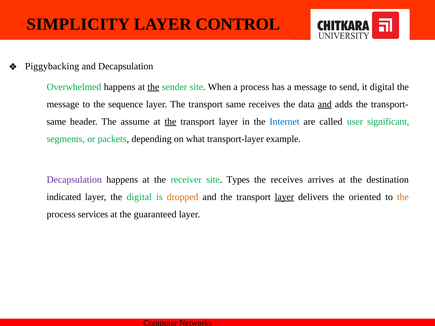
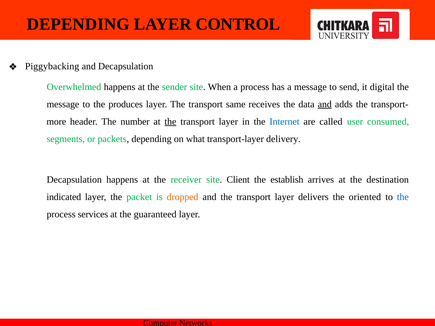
SIMPLICITY at (78, 24): SIMPLICITY -> DEPENDING
the at (153, 87) underline: present -> none
sequence: sequence -> produces
same at (56, 122): same -> more
assume: assume -> number
significant: significant -> consumed
example: example -> delivery
Decapsulation at (74, 180) colour: purple -> black
Types: Types -> Client
the receives: receives -> establish
the digital: digital -> packet
layer at (284, 197) underline: present -> none
the at (403, 197) colour: orange -> blue
